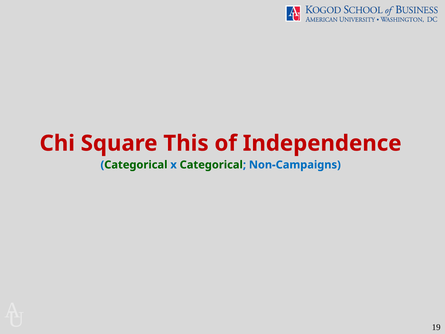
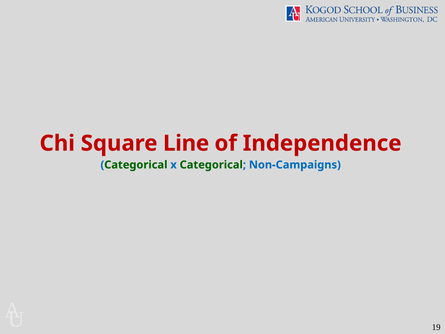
This: This -> Line
